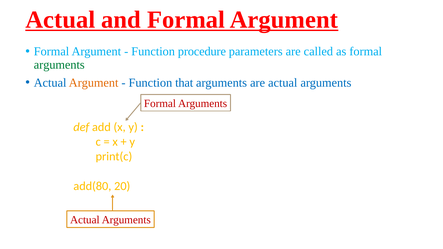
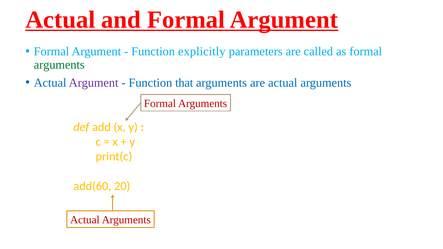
procedure: procedure -> explicitly
Argument at (94, 83) colour: orange -> purple
add(80: add(80 -> add(60
